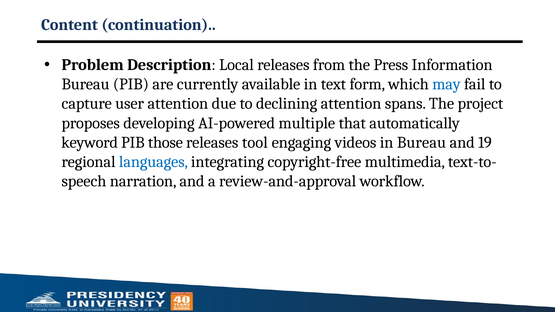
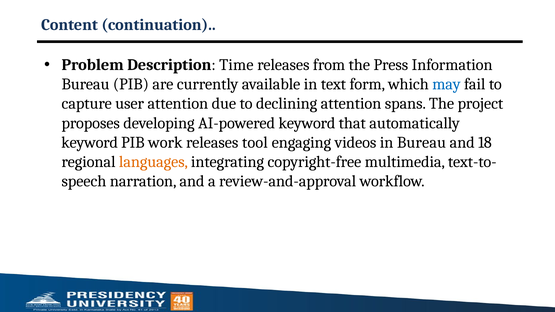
Local: Local -> Time
AI-powered multiple: multiple -> keyword
those: those -> work
19: 19 -> 18
languages colour: blue -> orange
